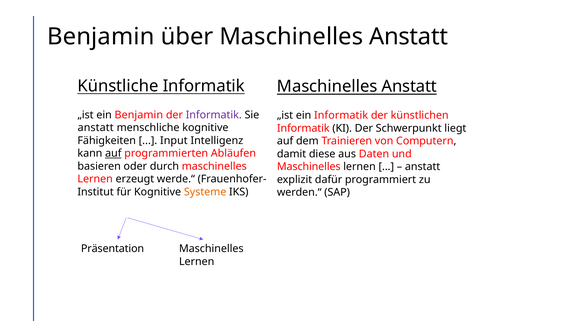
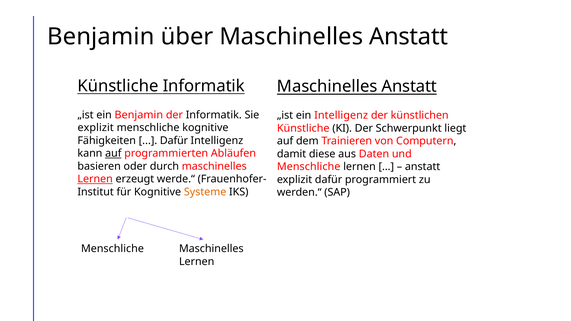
Informatik at (214, 115) colour: purple -> black
ein Informatik: Informatik -> Intelligenz
anstatt at (96, 128): anstatt -> explizit
Informatik at (303, 128): Informatik -> Künstliche
Input at (174, 141): Input -> Dafür
Maschinelles at (309, 167): Maschinelles -> Menschliche
Lernen at (95, 179) underline: none -> present
Präsentation at (113, 249): Präsentation -> Menschliche
